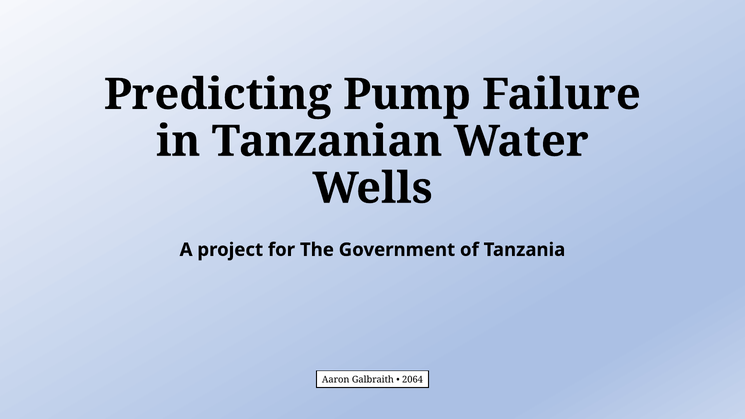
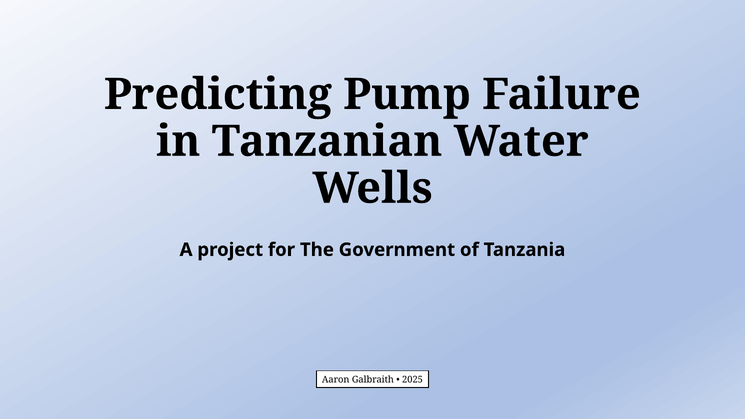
2064: 2064 -> 2025
